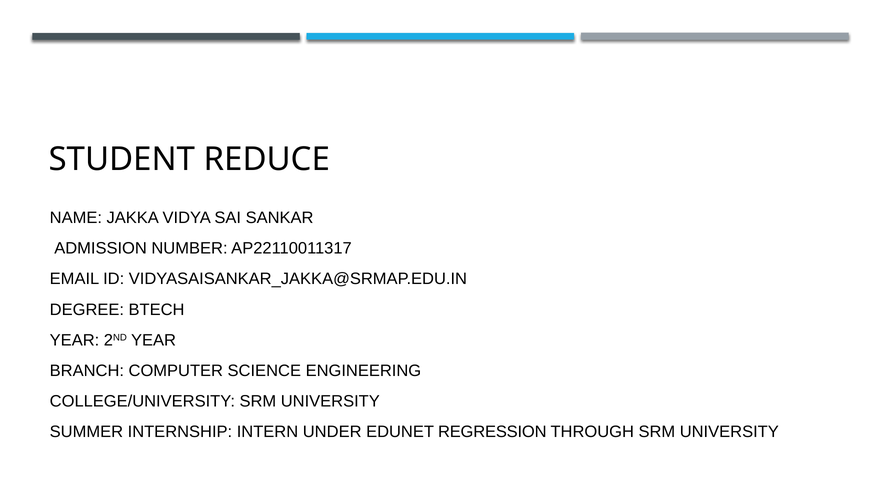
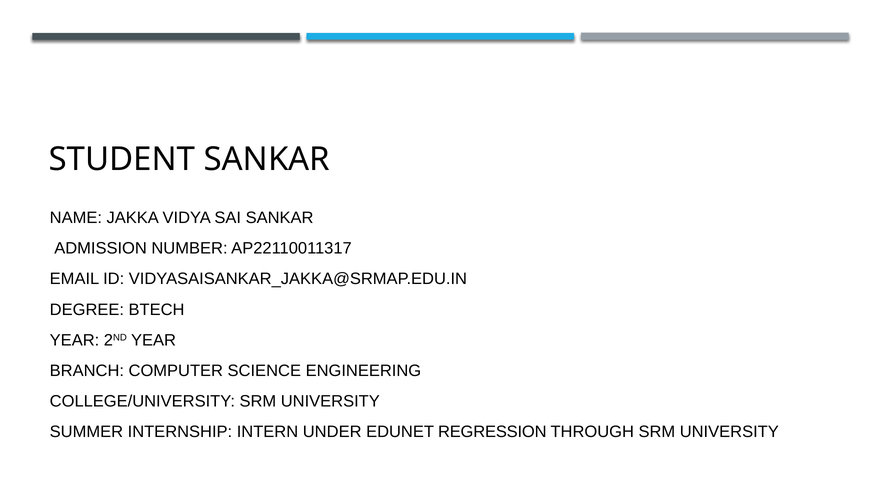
STUDENT REDUCE: REDUCE -> SANKAR
